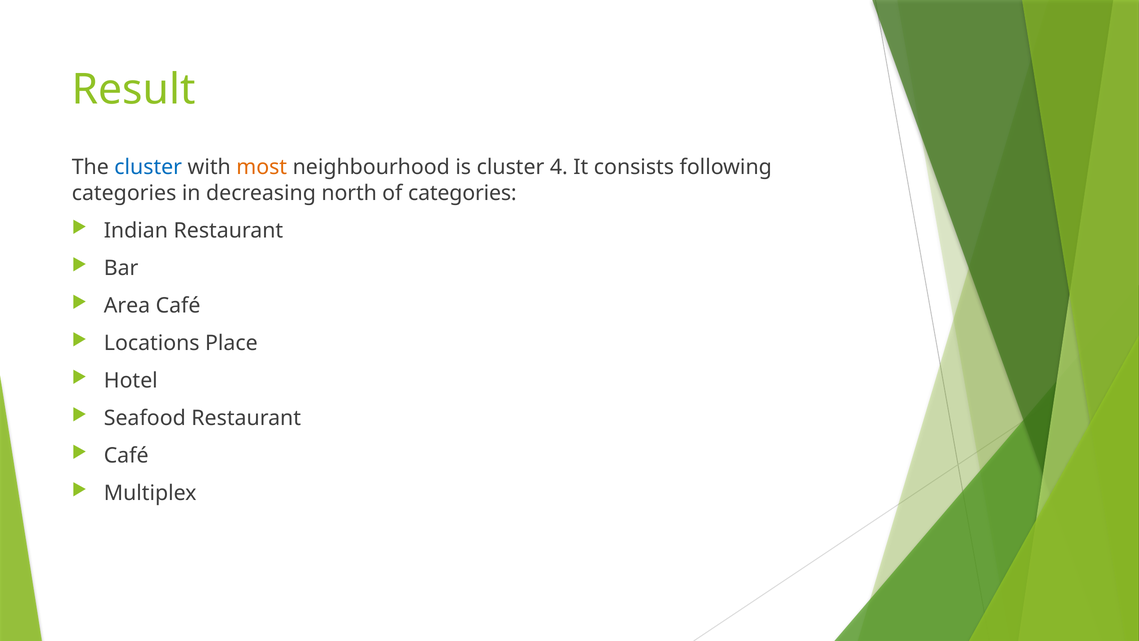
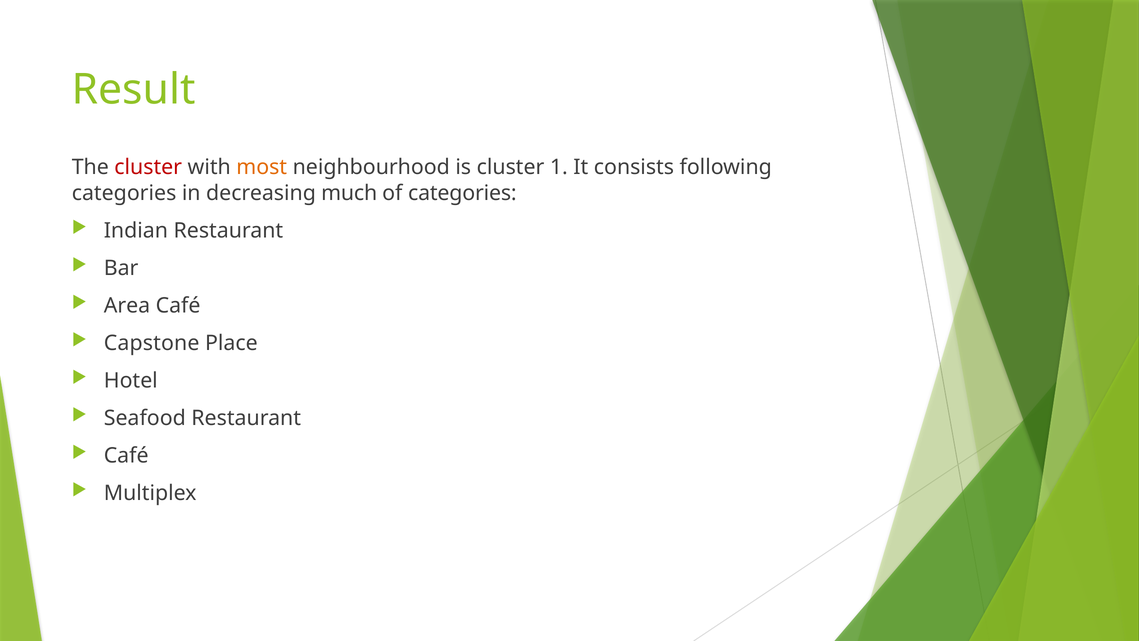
cluster at (148, 167) colour: blue -> red
4: 4 -> 1
north: north -> much
Locations: Locations -> Capstone
